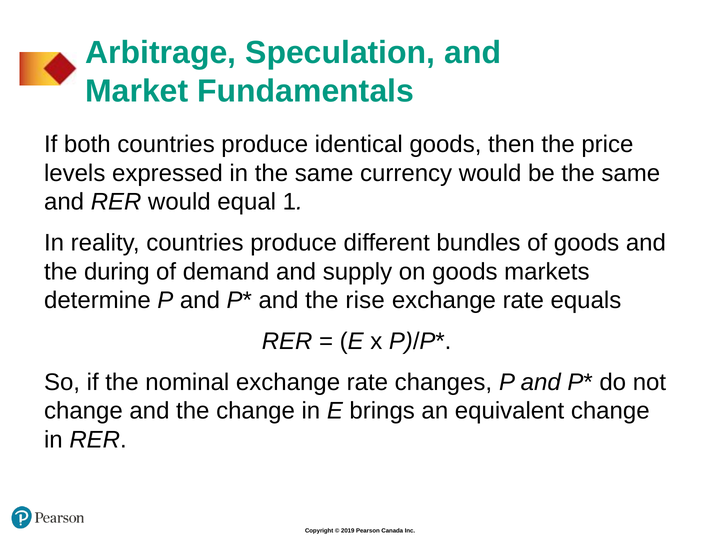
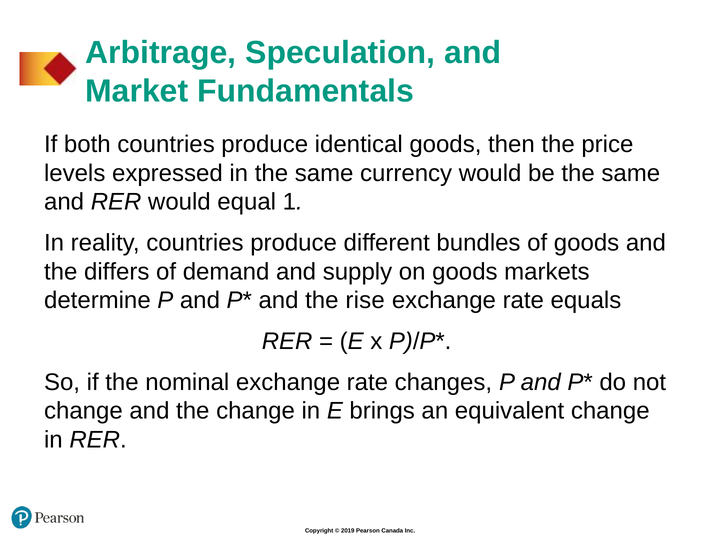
during: during -> differs
